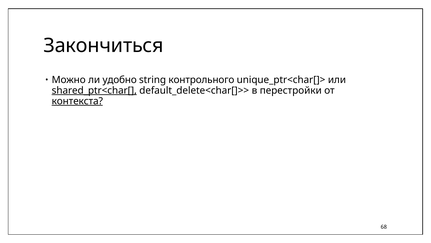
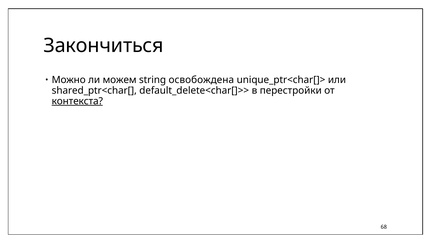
удобно: удобно -> можем
контрольного: контрольного -> освобождена
shared_ptr<char[ underline: present -> none
